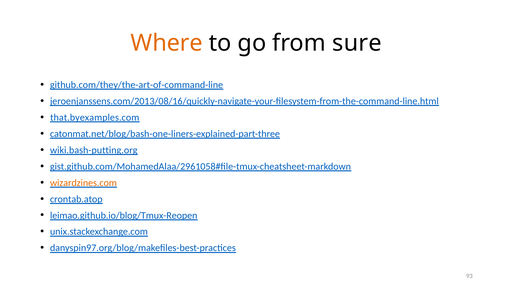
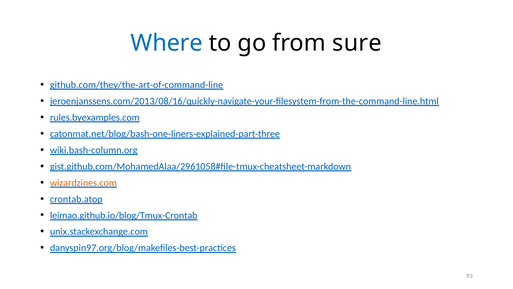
Where colour: orange -> blue
that.byexamples.com: that.byexamples.com -> rules.byexamples.com
wiki.bash-putting.org: wiki.bash-putting.org -> wiki.bash-column.org
leimao.github.io/blog/Tmux-Reopen: leimao.github.io/blog/Tmux-Reopen -> leimao.github.io/blog/Tmux-Crontab
